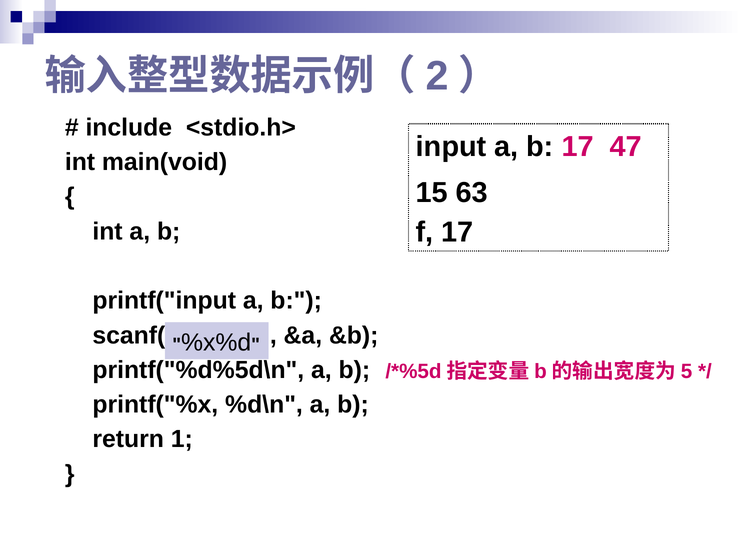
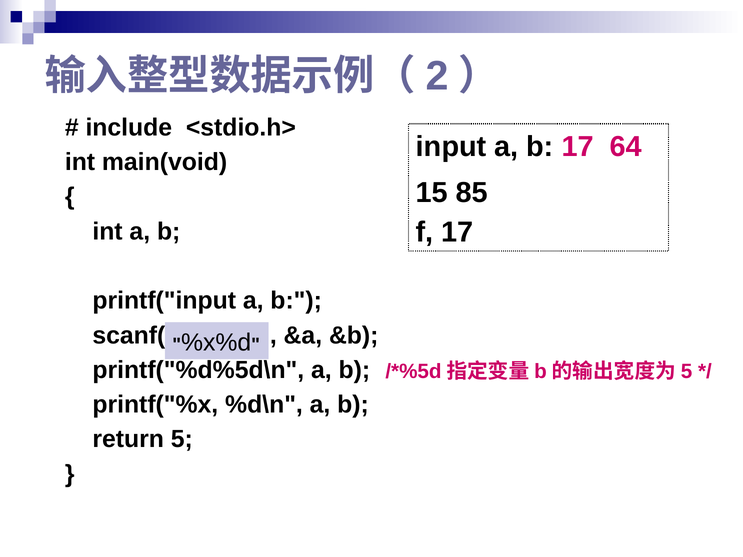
47: 47 -> 64
63: 63 -> 85
1: 1 -> 5
